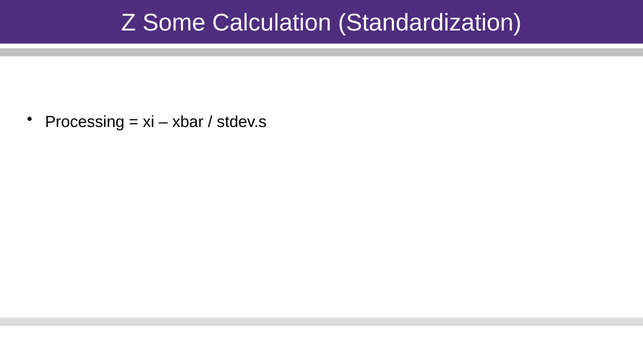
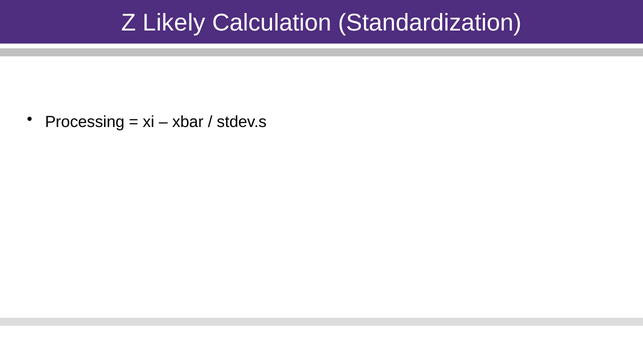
Some: Some -> Likely
